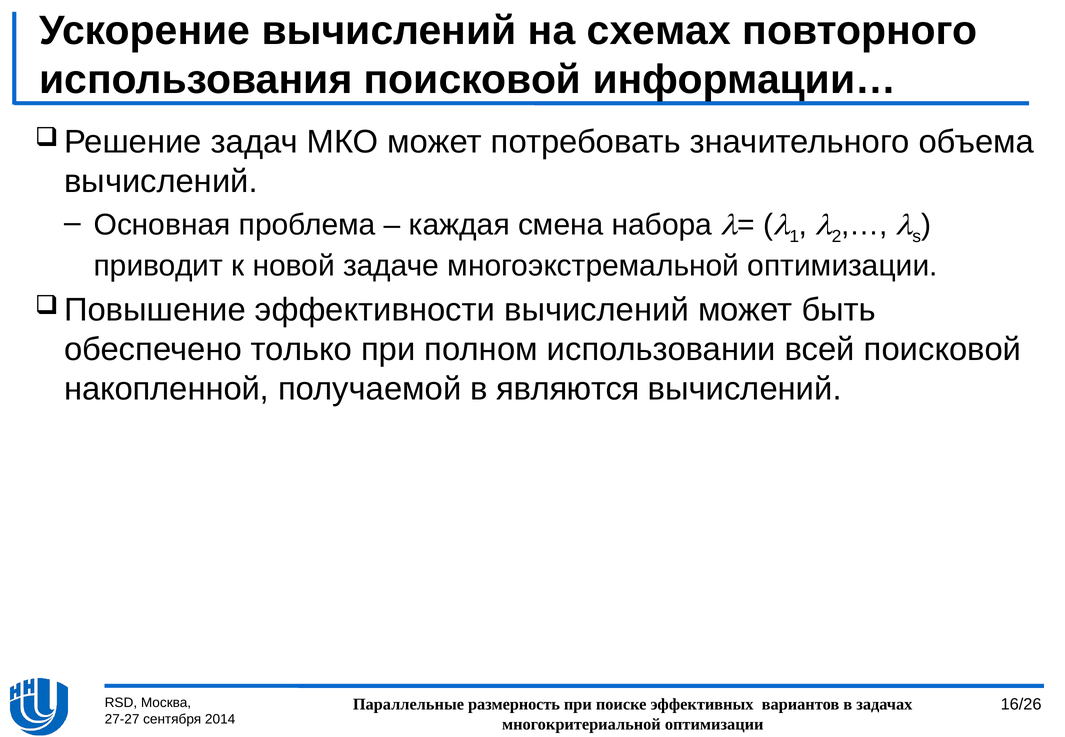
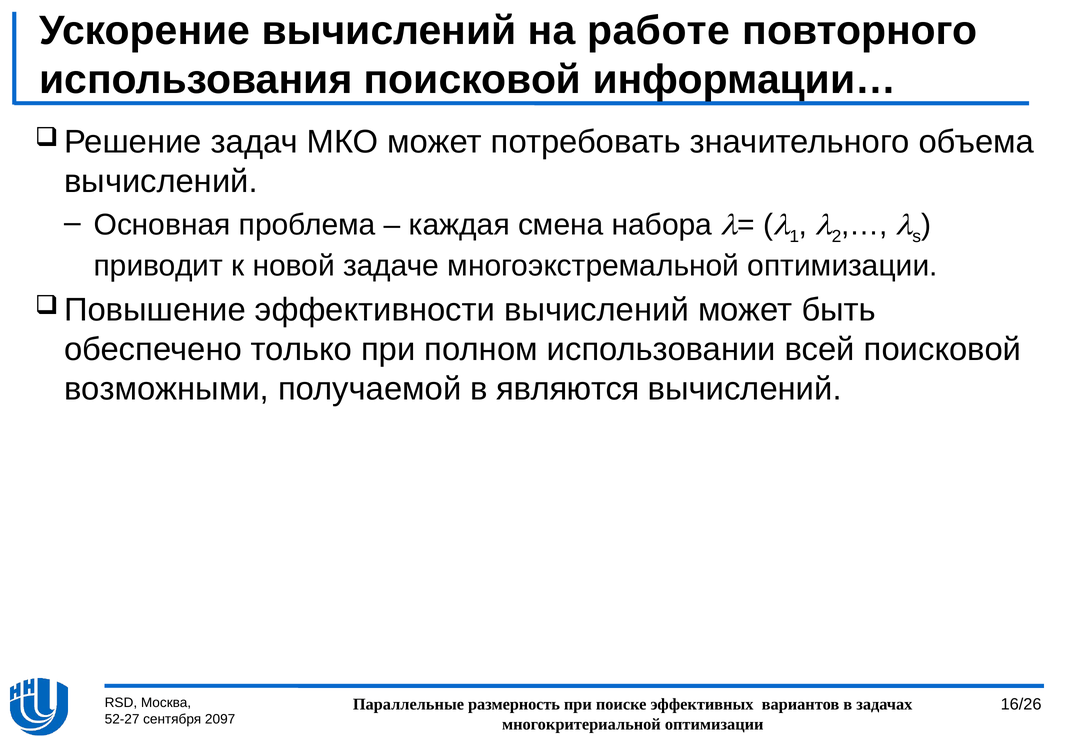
схемах: схемах -> работе
накопленной: накопленной -> возможными
27-27: 27-27 -> 52-27
2014: 2014 -> 2097
